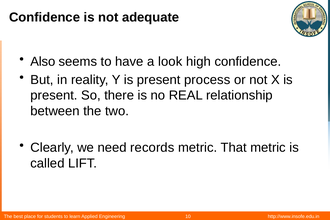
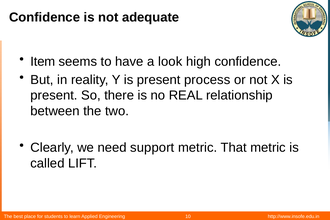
Also: Also -> Item
records: records -> support
